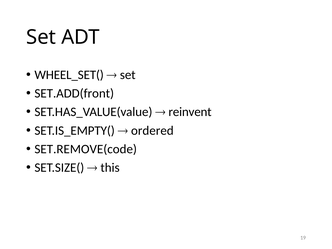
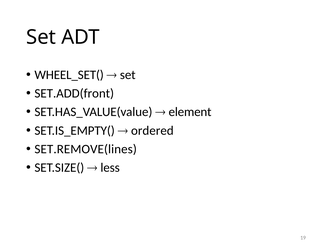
reinvent: reinvent -> element
SET.REMOVE(code: SET.REMOVE(code -> SET.REMOVE(lines
this: this -> less
